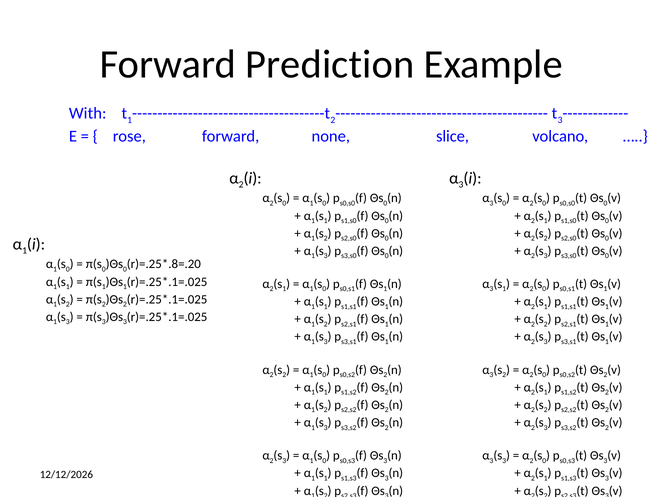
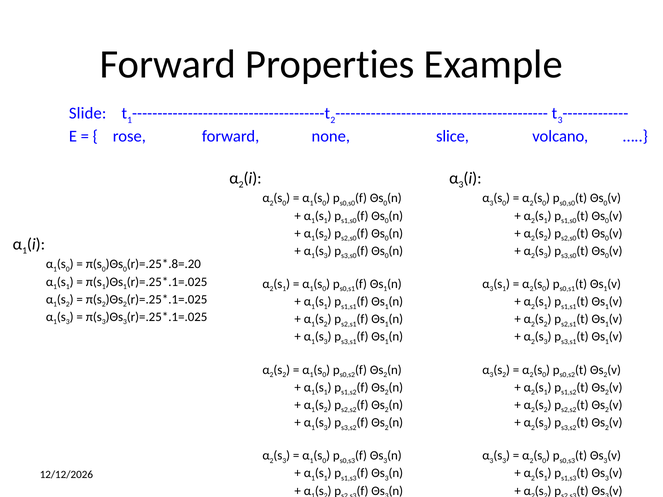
Prediction: Prediction -> Properties
With: With -> Slide
